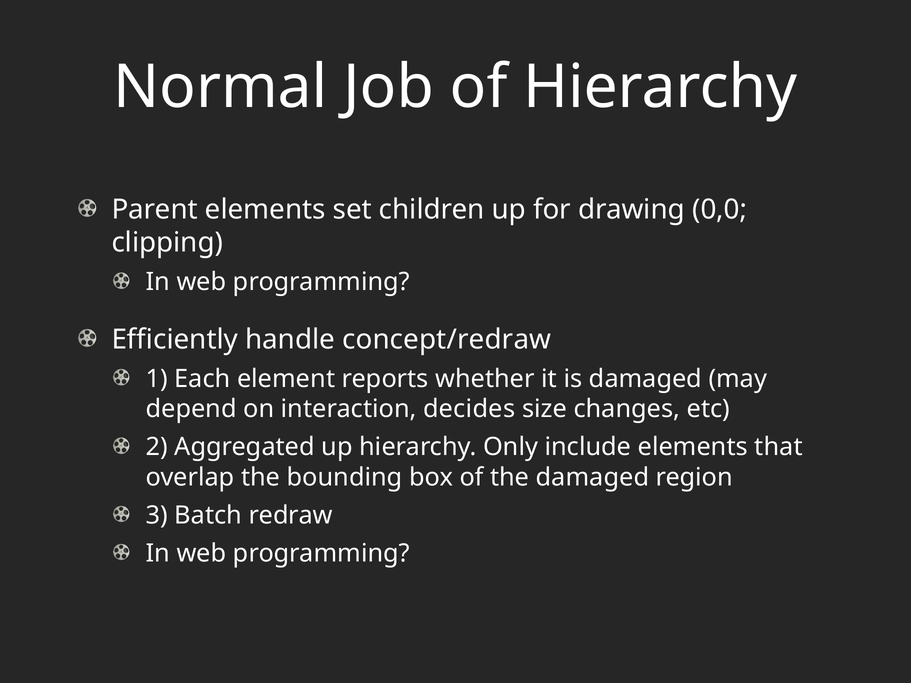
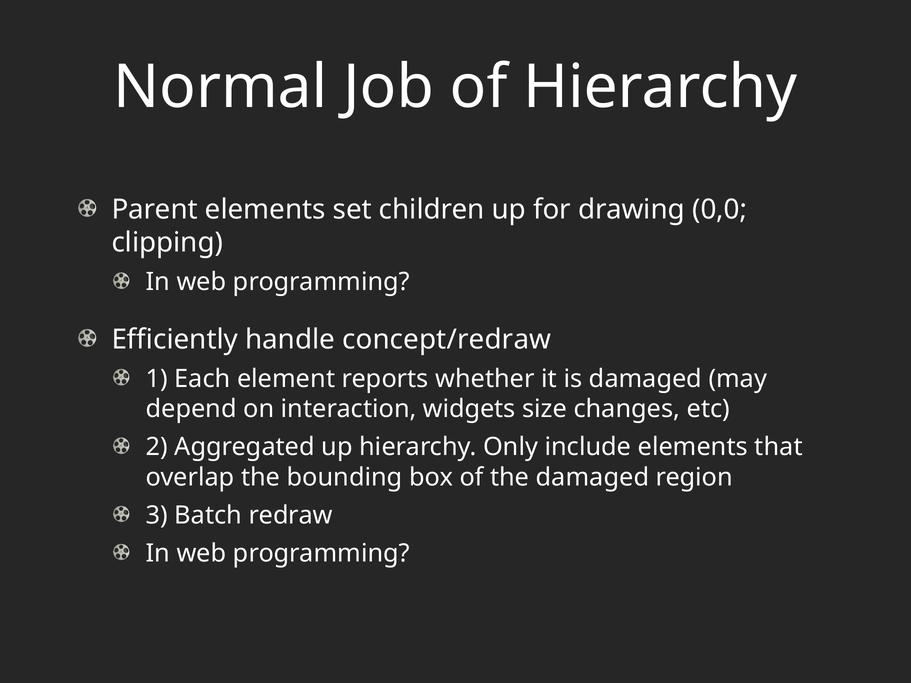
decides: decides -> widgets
